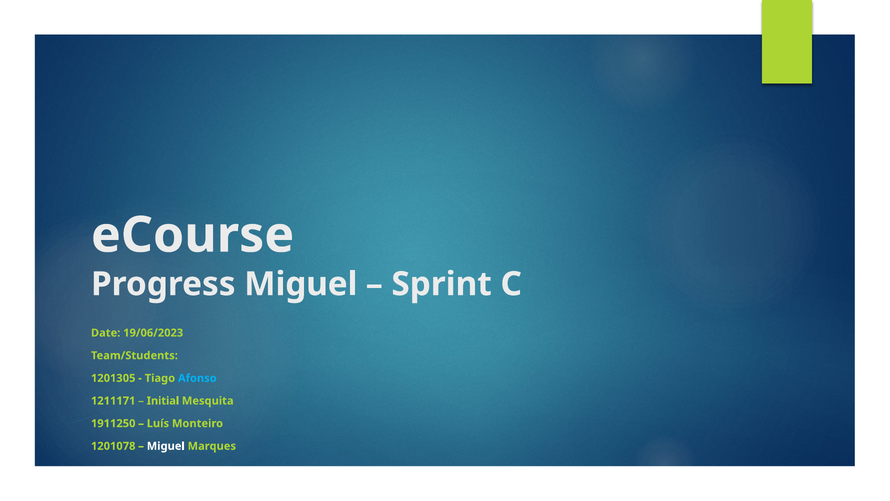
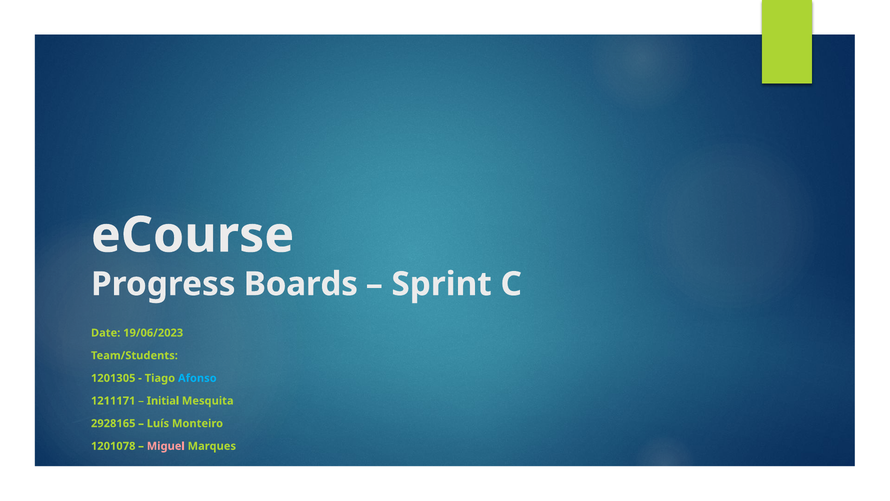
Progress Miguel: Miguel -> Boards
1911250: 1911250 -> 2928165
Miguel at (166, 446) colour: white -> pink
